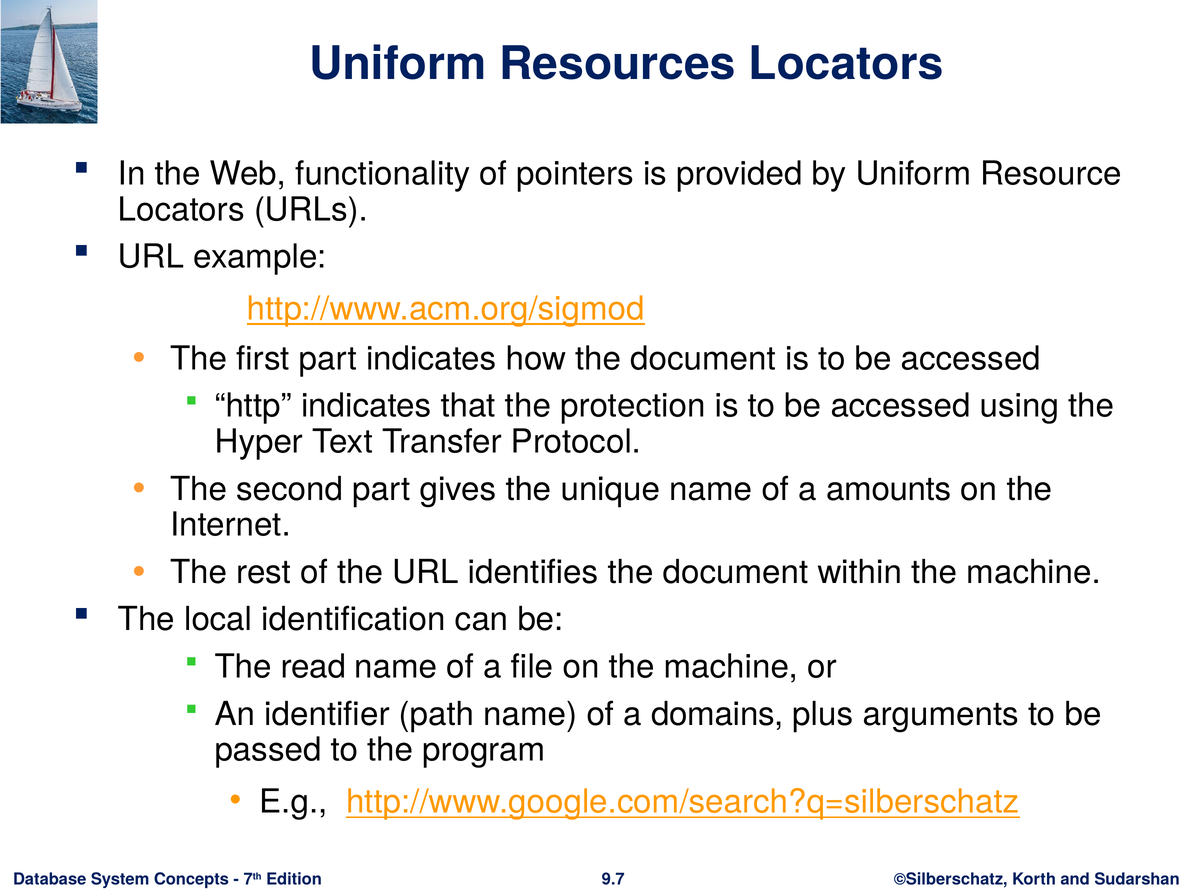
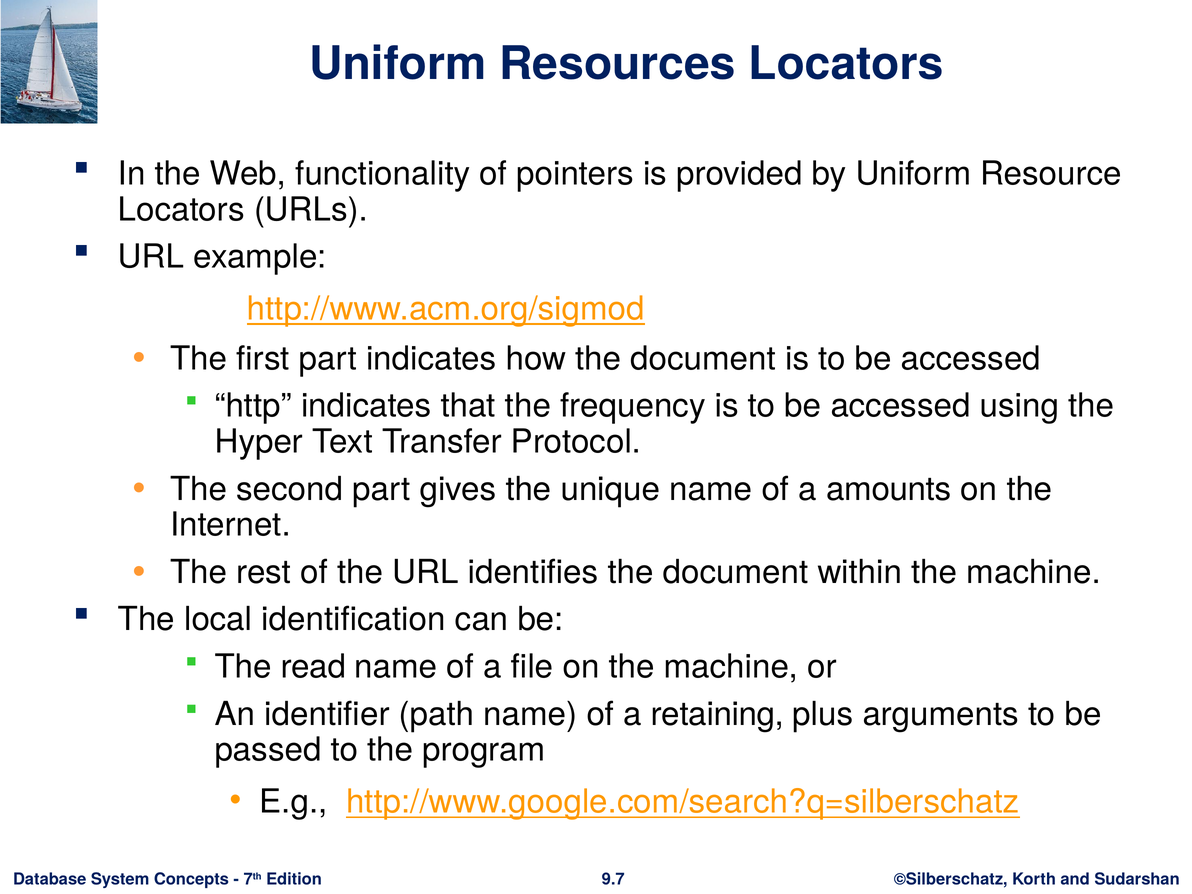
protection: protection -> frequency
domains: domains -> retaining
